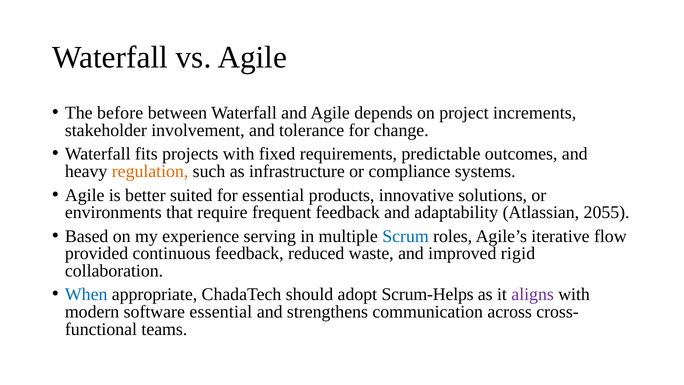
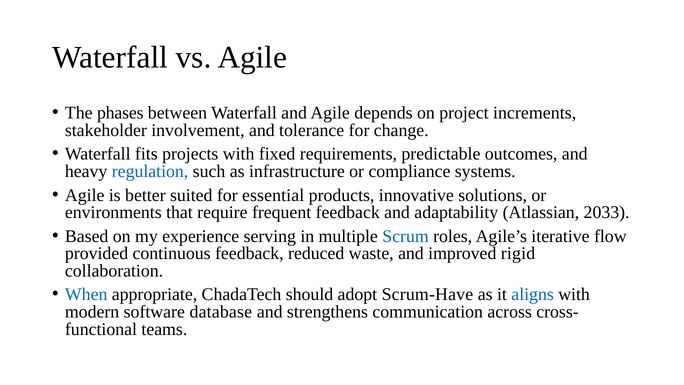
before: before -> phases
regulation colour: orange -> blue
2055: 2055 -> 2033
Scrum-Helps: Scrum-Helps -> Scrum-Have
aligns colour: purple -> blue
software essential: essential -> database
